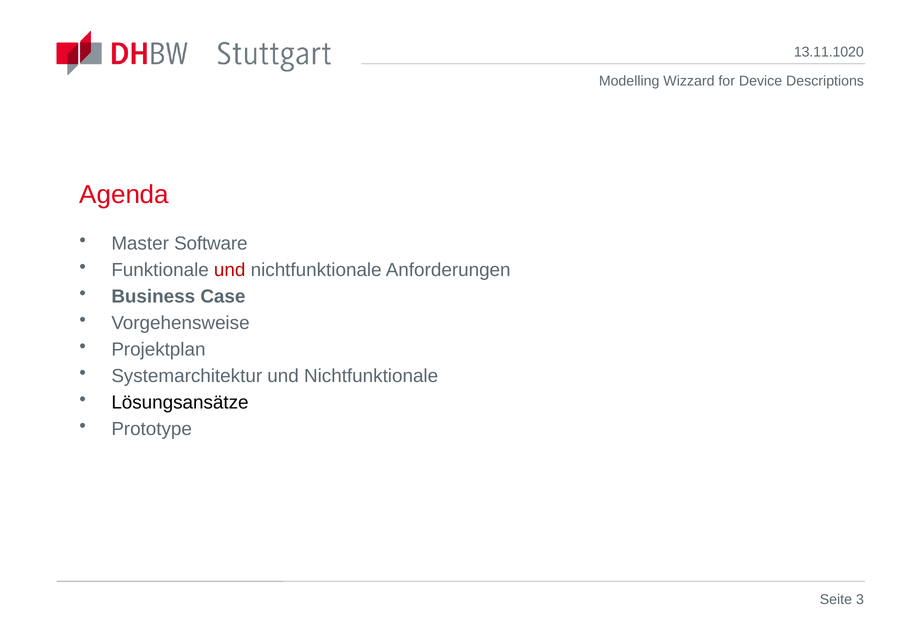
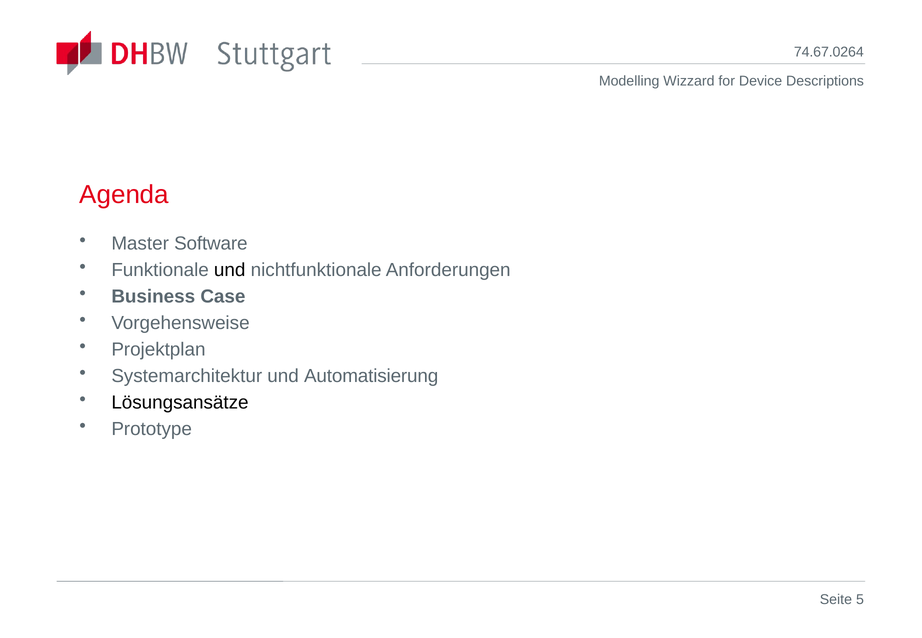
13.11.1020: 13.11.1020 -> 74.67.0264
und at (230, 270) colour: red -> black
Systemarchitektur und Nichtfunktionale: Nichtfunktionale -> Automatisierung
3: 3 -> 5
